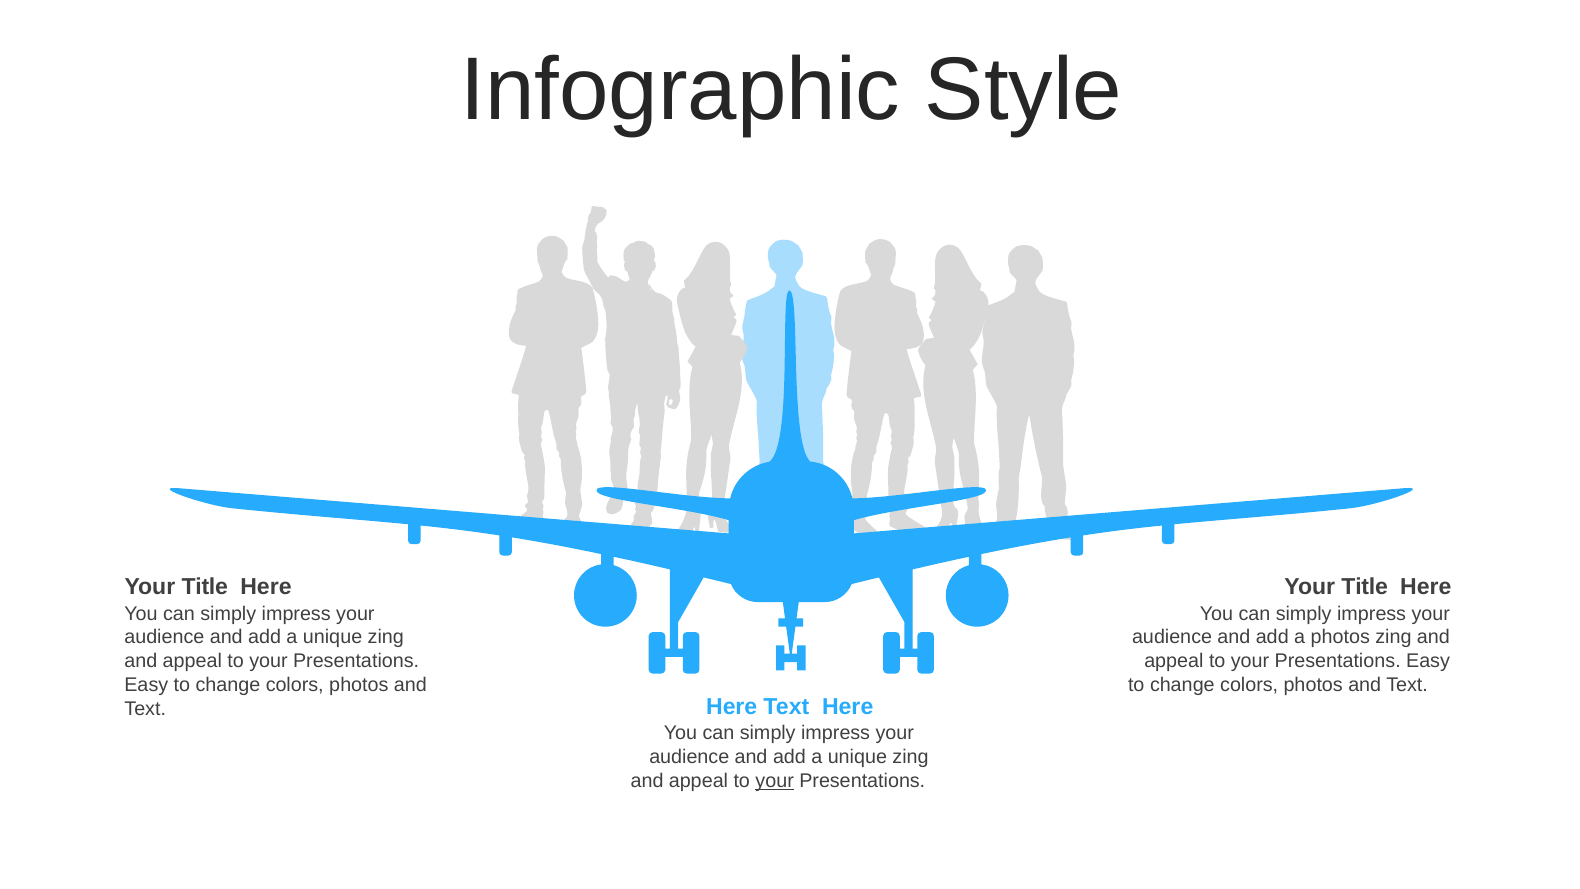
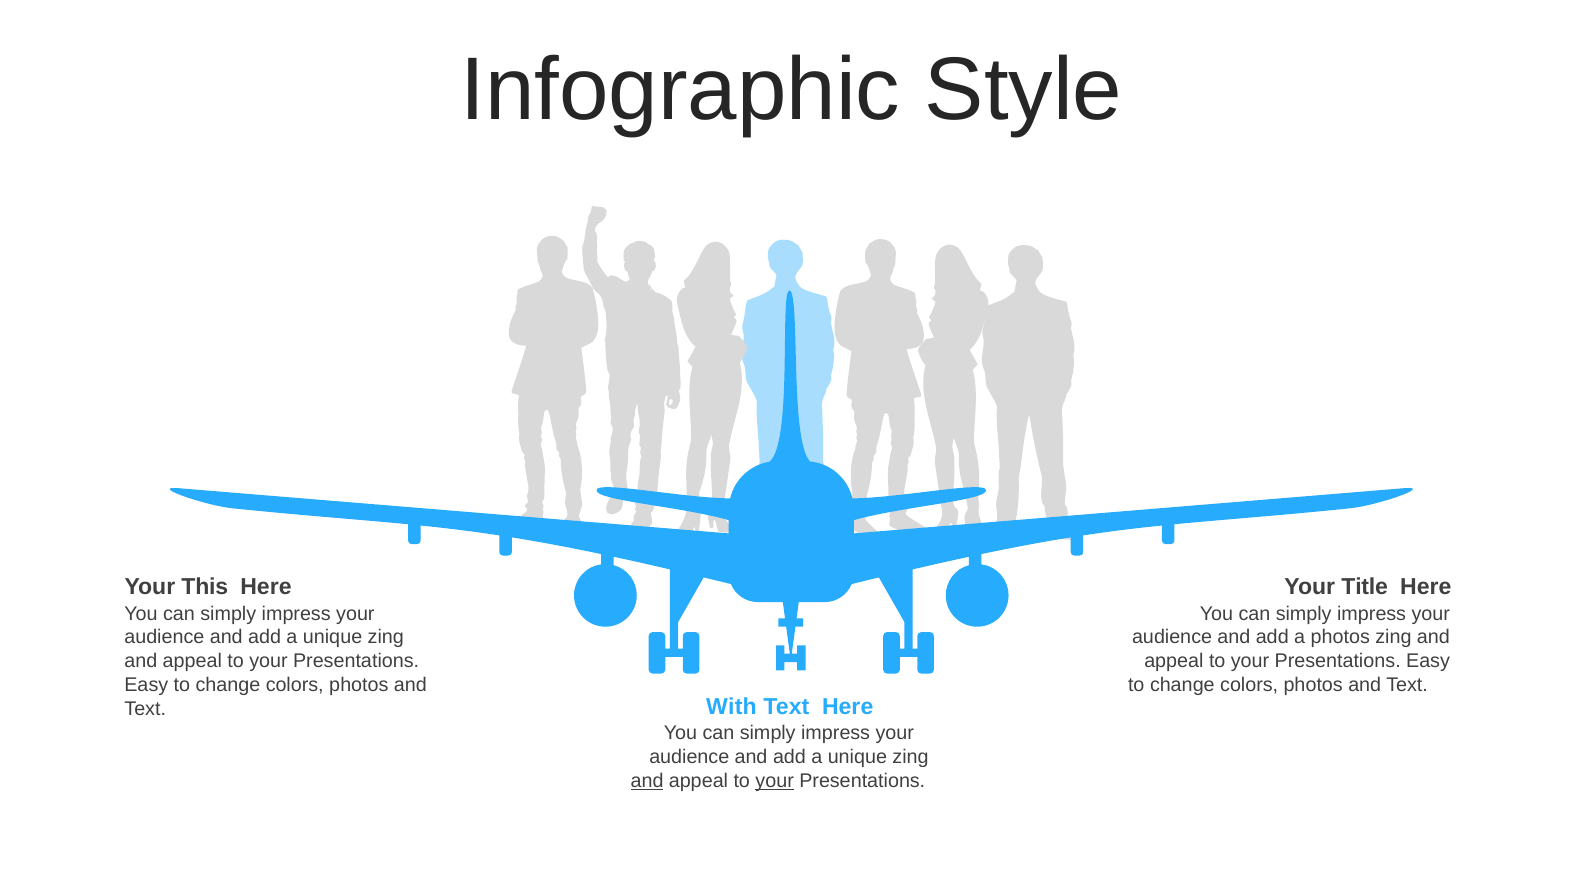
Title at (205, 587): Title -> This
Here at (732, 706): Here -> With
and at (647, 781) underline: none -> present
